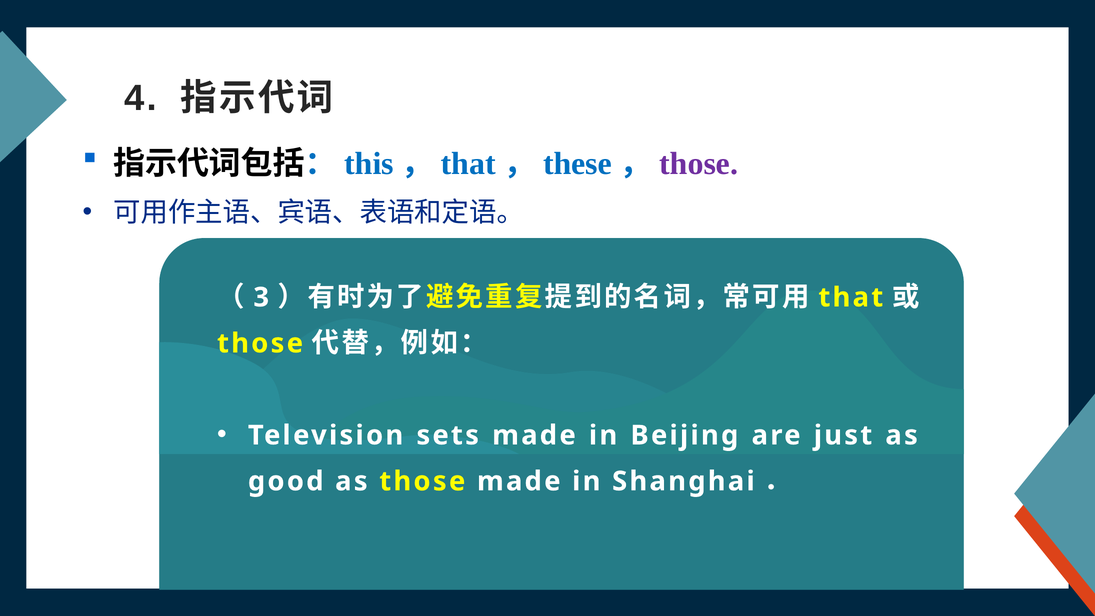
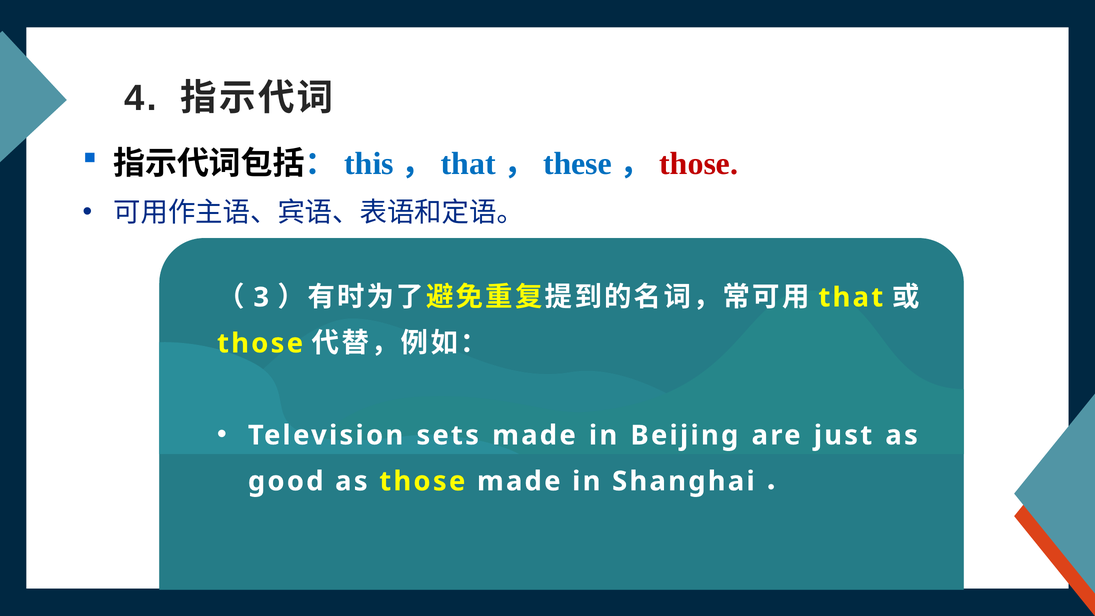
those at (699, 164) colour: purple -> red
